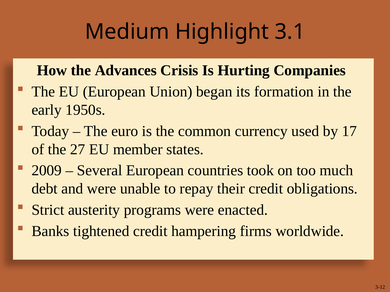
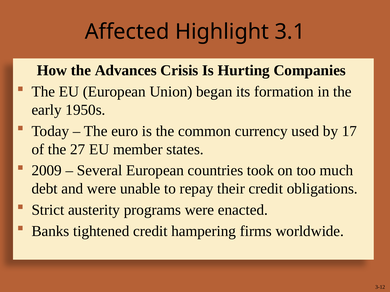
Medium: Medium -> Affected
